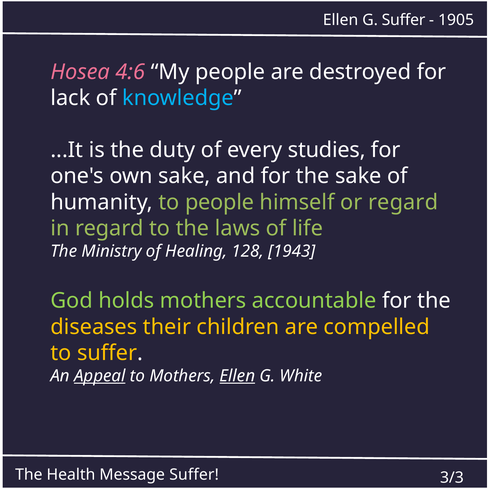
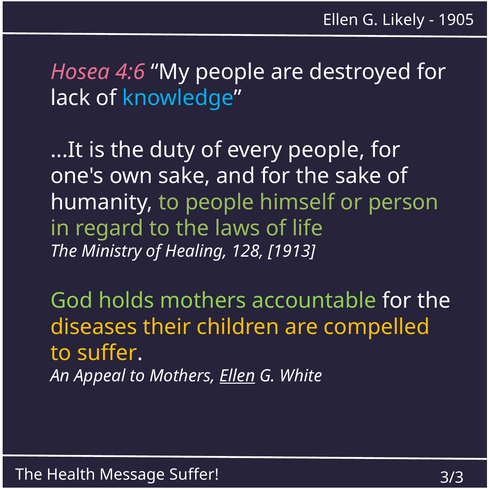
G Suffer: Suffer -> Likely
every studies: studies -> people
or regard: regard -> person
1943: 1943 -> 1913
Appeal underline: present -> none
